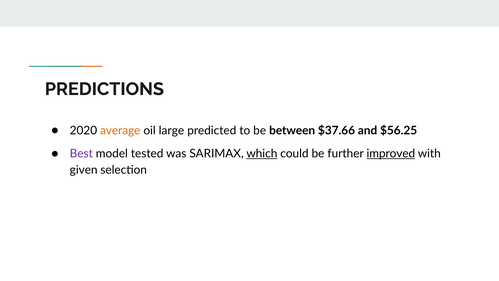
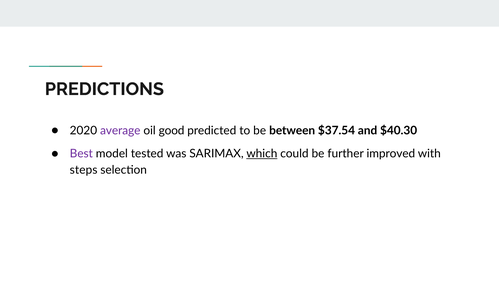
average colour: orange -> purple
large: large -> good
$37.66: $37.66 -> $37.54
$56.25: $56.25 -> $40.30
improved underline: present -> none
given: given -> steps
